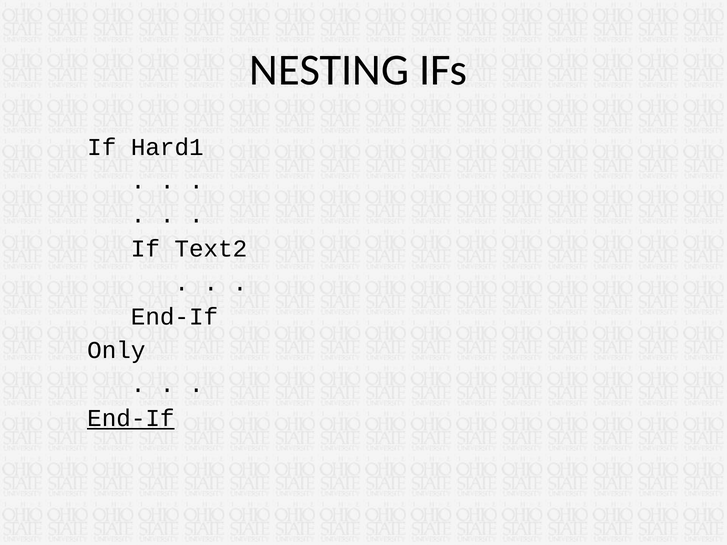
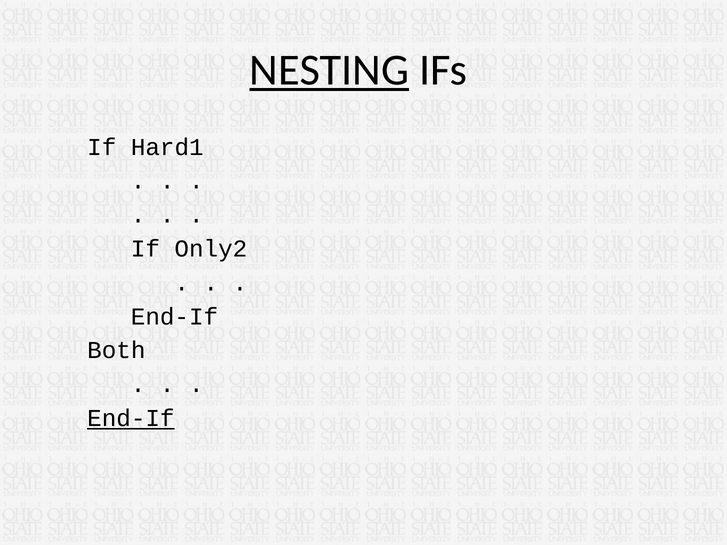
NESTING underline: none -> present
Text2: Text2 -> Only2
Only: Only -> Both
